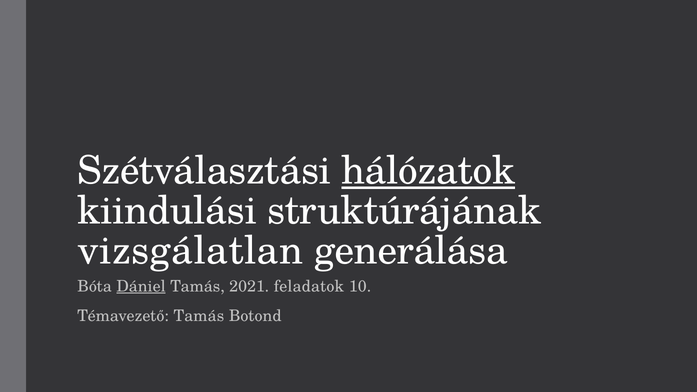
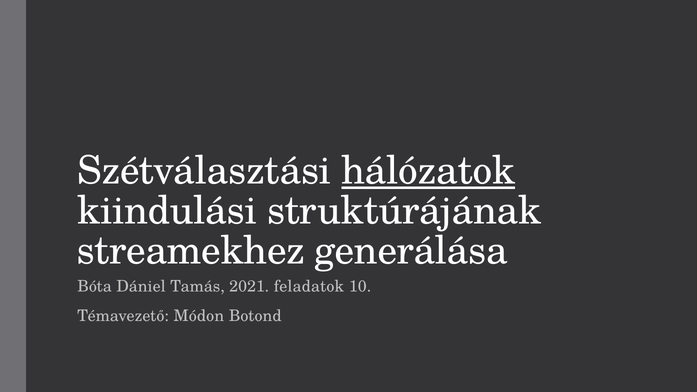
vizsgálatlan: vizsgálatlan -> streamekhez
Dániel underline: present -> none
Témavezető Tamás: Tamás -> Módon
